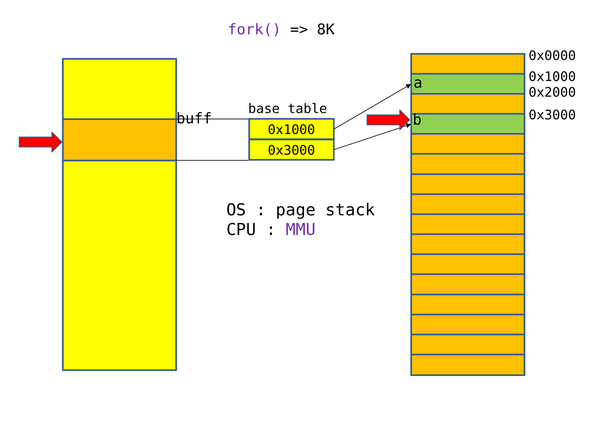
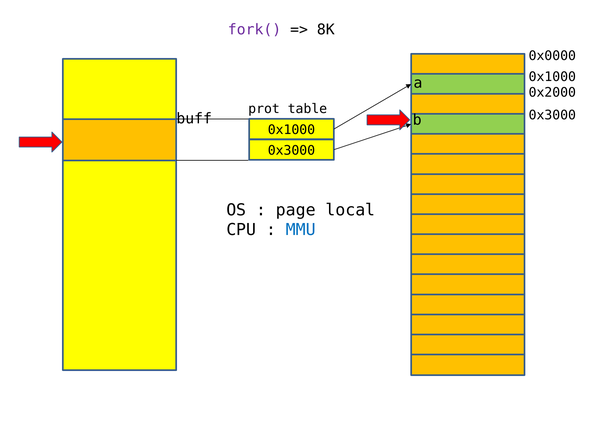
base: base -> prot
stack: stack -> local
MMU colour: purple -> blue
